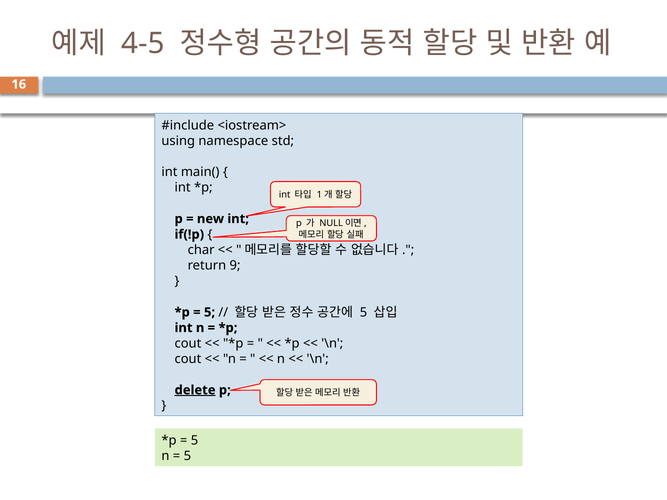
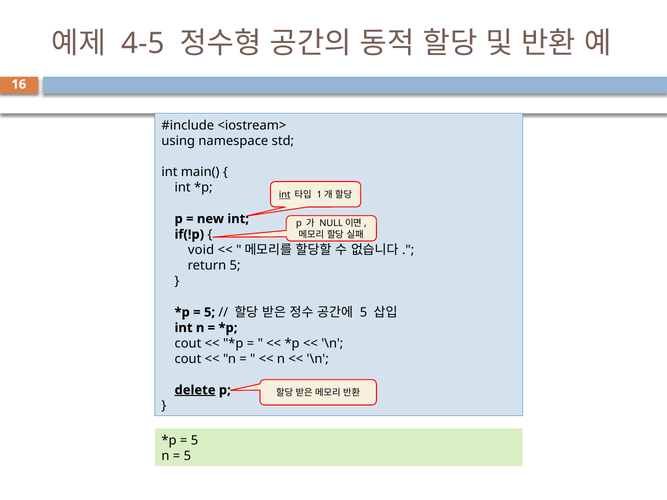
int at (285, 195) underline: none -> present
char: char -> void
return 9: 9 -> 5
